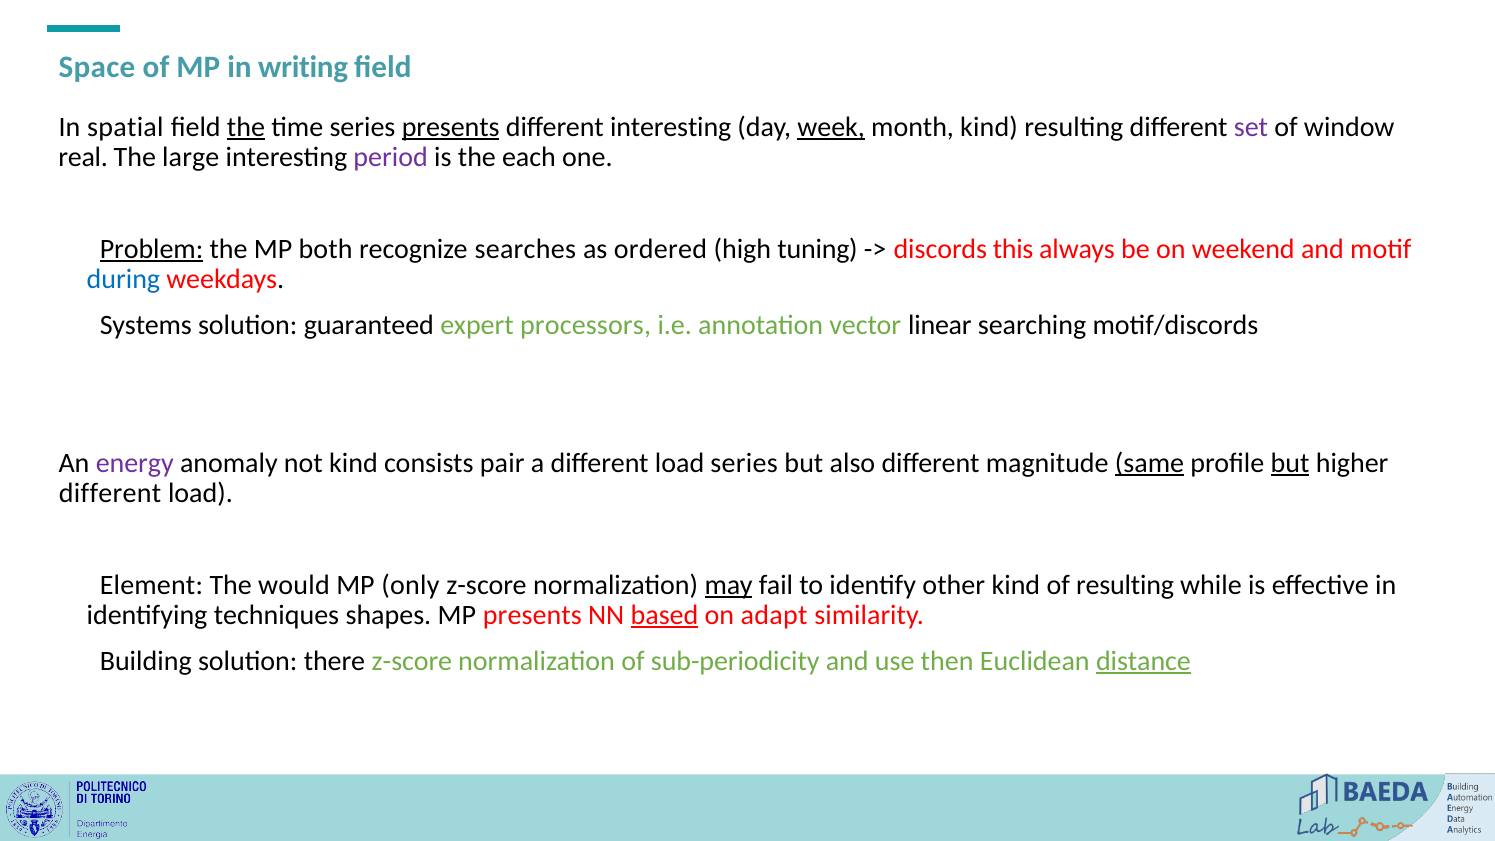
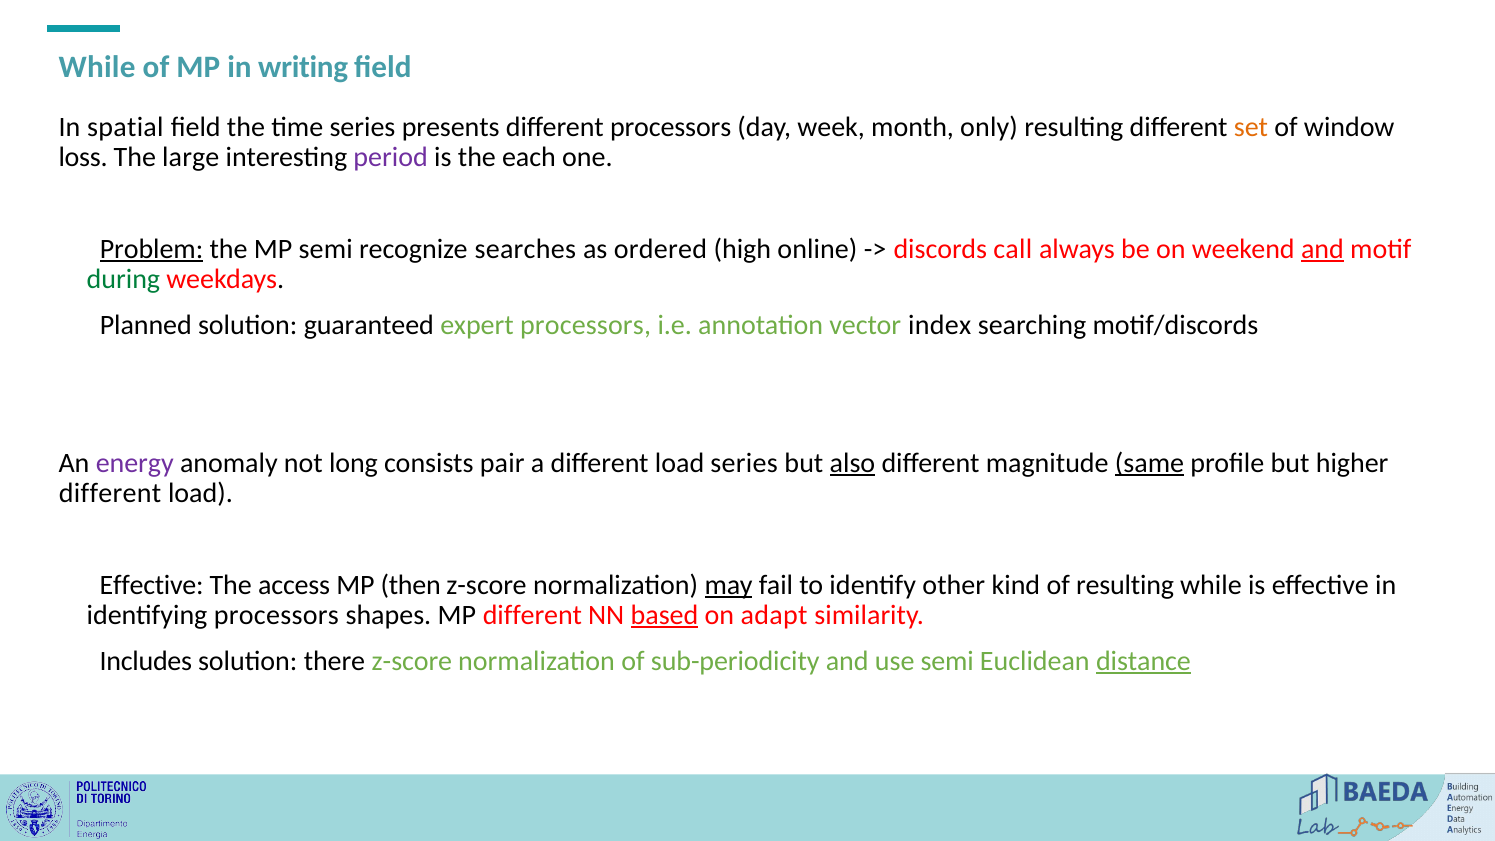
Space at (97, 67): Space -> While
the at (246, 127) underline: present -> none
presents at (451, 127) underline: present -> none
different interesting: interesting -> processors
week underline: present -> none
month kind: kind -> only
set colour: purple -> orange
real: real -> loss
MP both: both -> semi
tuning: tuning -> online
this: this -> call
and at (1322, 249) underline: none -> present
during colour: blue -> green
Systems: Systems -> Planned
linear: linear -> index
not kind: kind -> long
also underline: none -> present
but at (1290, 463) underline: present -> none
Element at (151, 585): Element -> Effective
would: would -> access
only: only -> then
identifying techniques: techniques -> processors
MP presents: presents -> different
Building: Building -> Includes
use then: then -> semi
